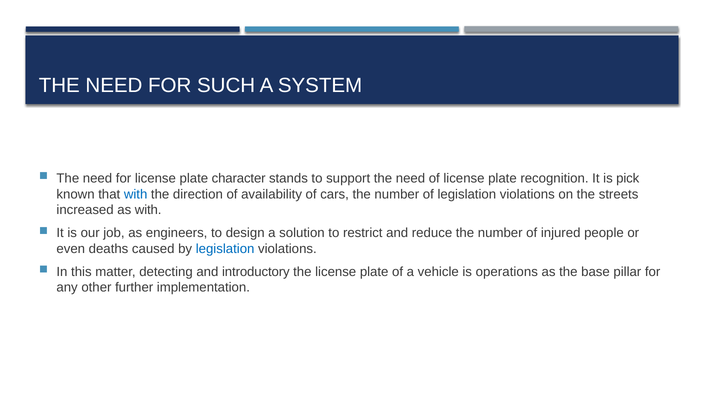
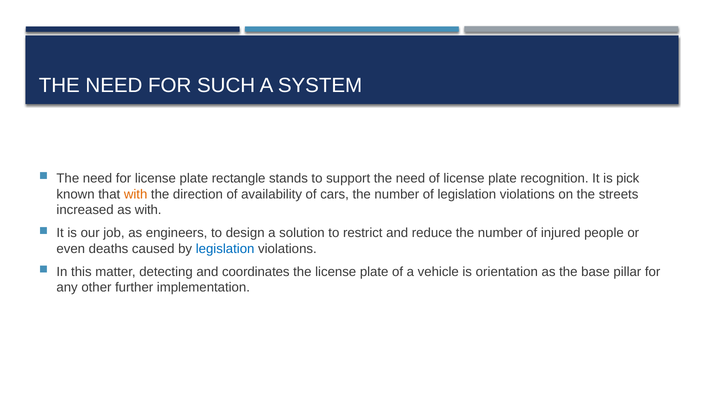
character: character -> rectangle
with at (136, 194) colour: blue -> orange
introductory: introductory -> coordinates
operations: operations -> orientation
